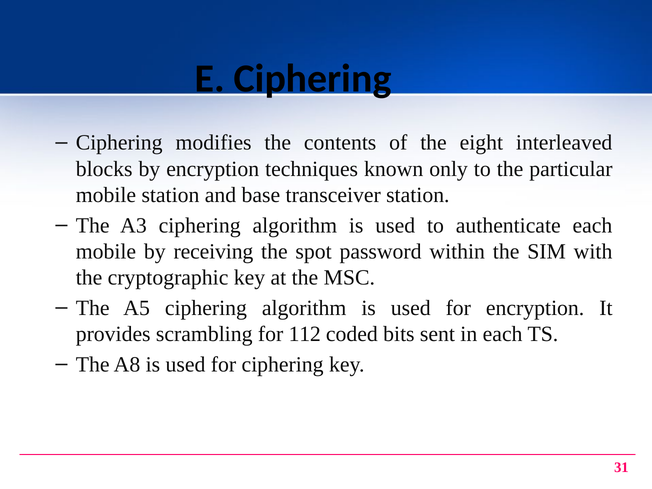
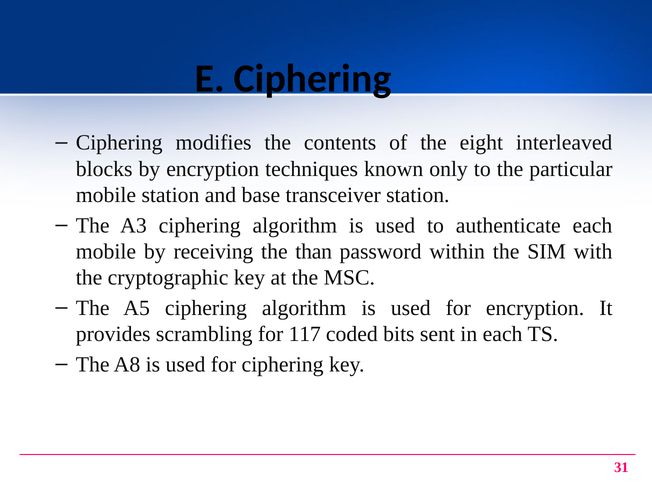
spot: spot -> than
112: 112 -> 117
